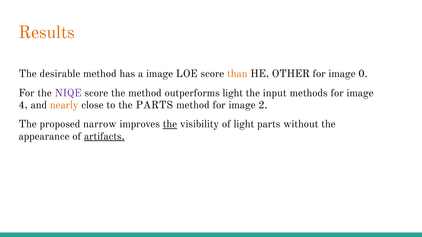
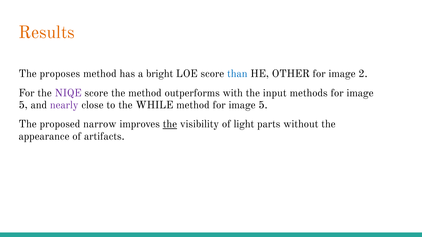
desirable: desirable -> proposes
a image: image -> bright
than colour: orange -> blue
0: 0 -> 2
outperforms light: light -> with
4 at (23, 105): 4 -> 5
nearly colour: orange -> purple
the PARTS: PARTS -> WHILE
method for image 2: 2 -> 5
artifacts underline: present -> none
